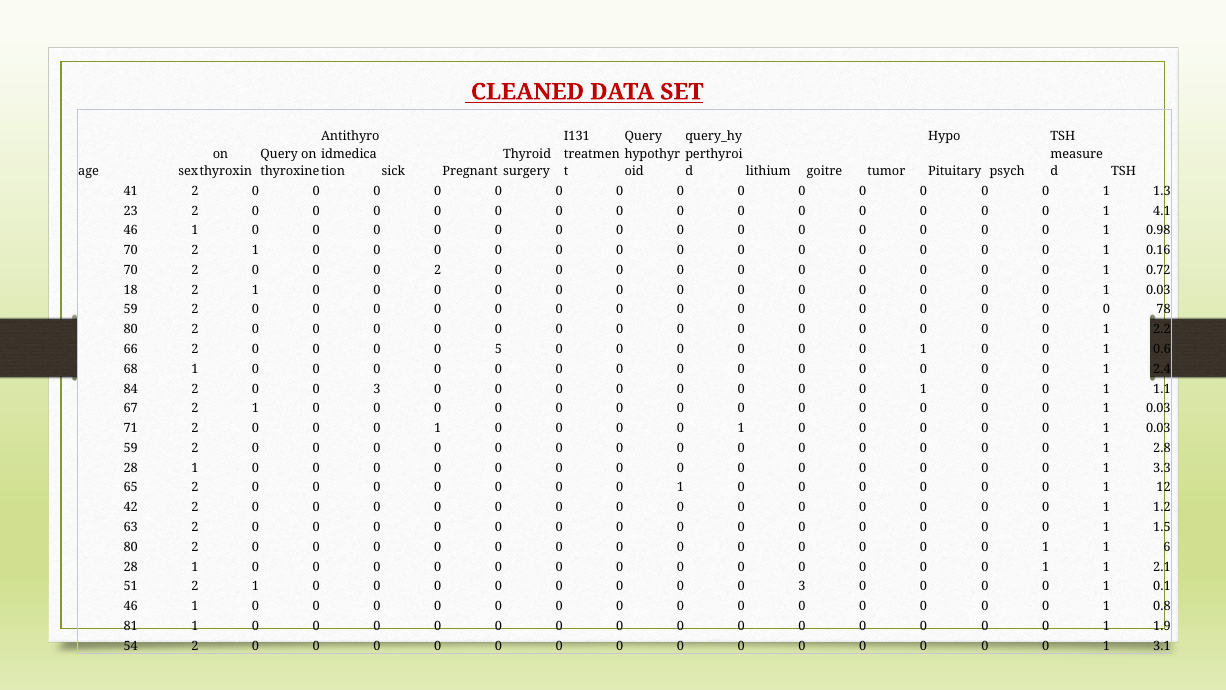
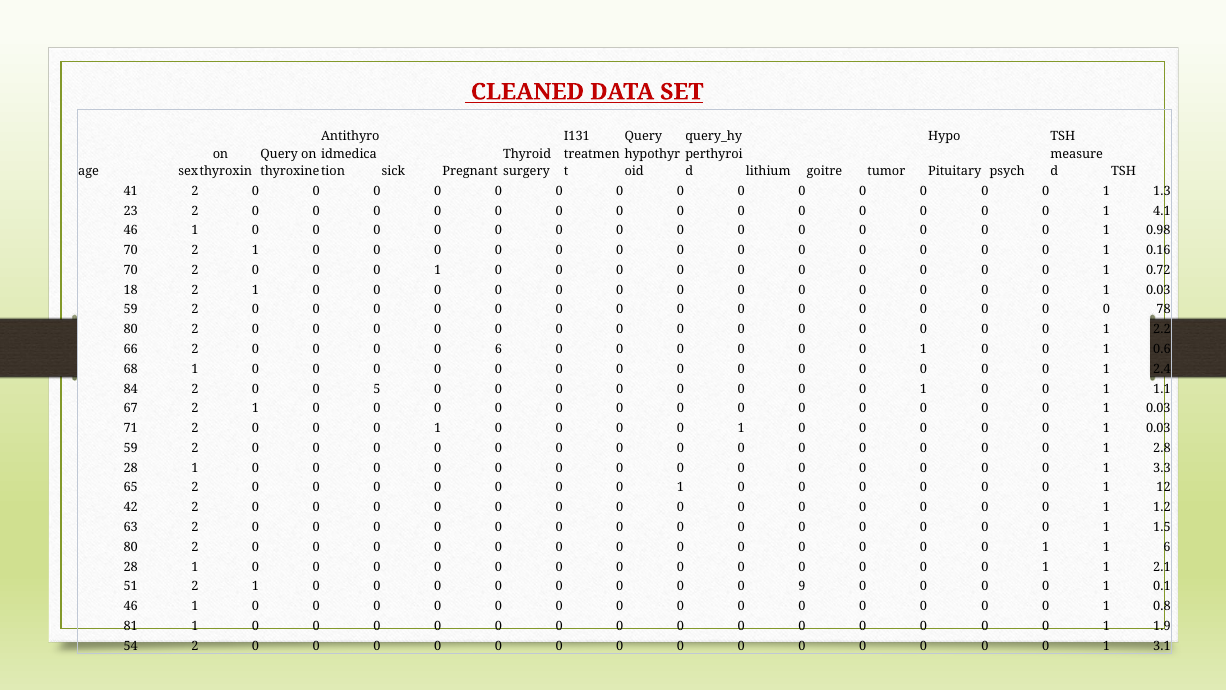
2 at (438, 270): 2 -> 1
0 5: 5 -> 6
2 0 0 3: 3 -> 5
0 0 0 3: 3 -> 9
